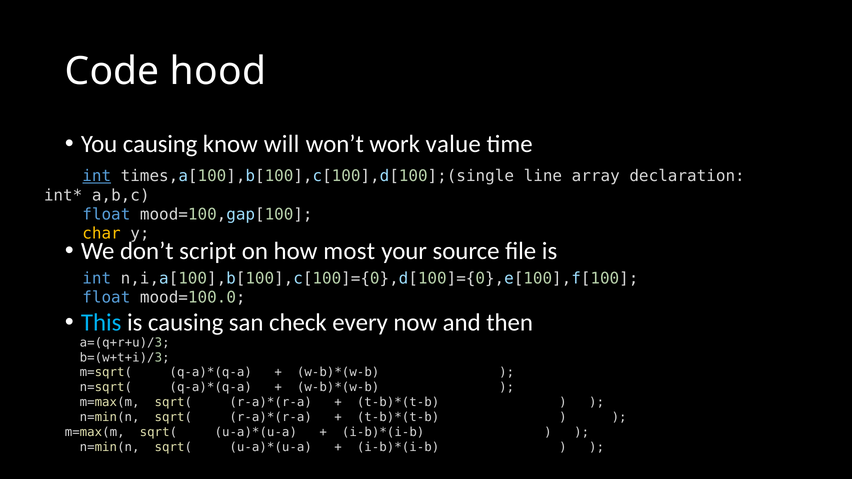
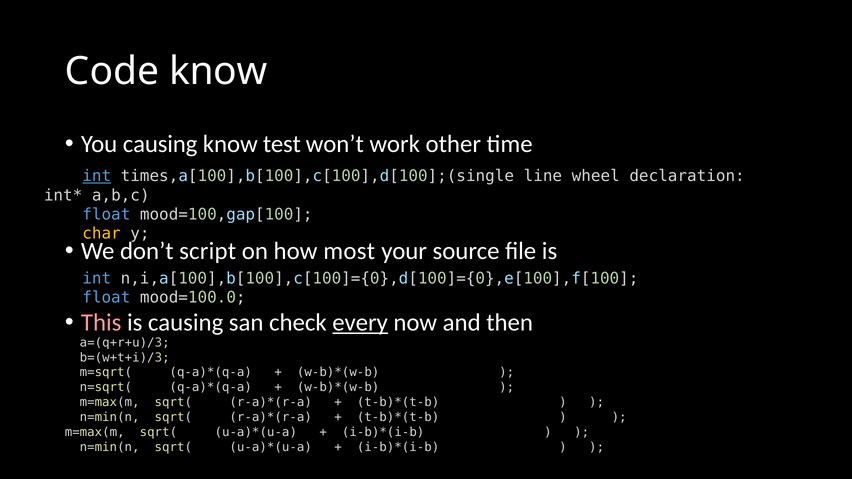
Code hood: hood -> know
will: will -> test
value: value -> other
array: array -> wheel
This colour: light blue -> pink
every underline: none -> present
